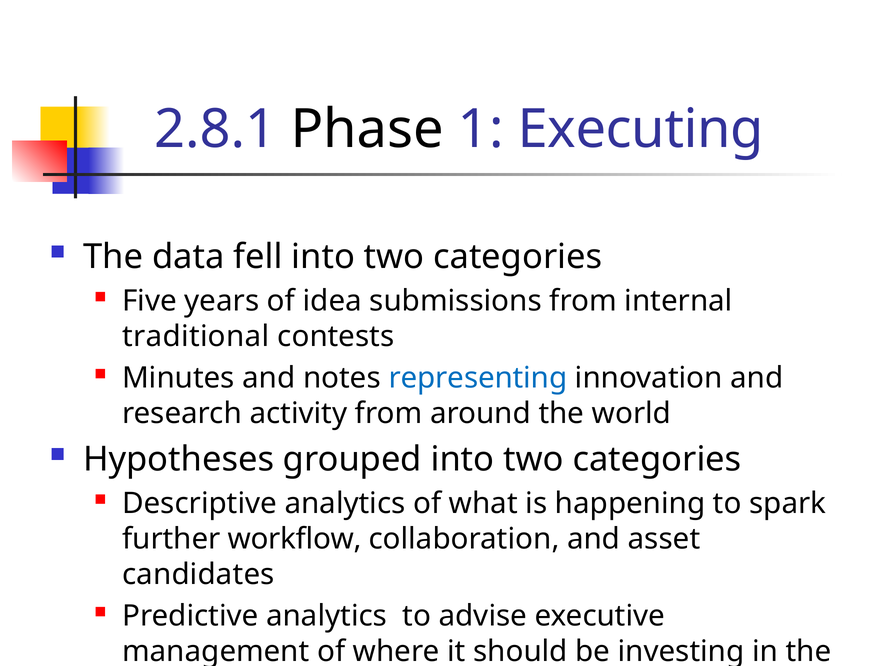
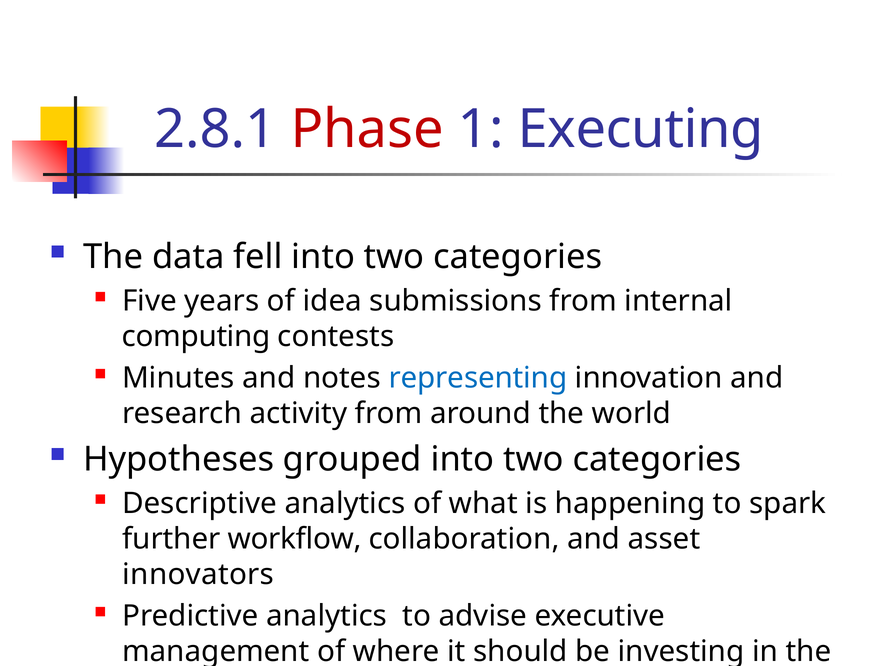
Phase colour: black -> red
traditional: traditional -> computing
candidates: candidates -> innovators
